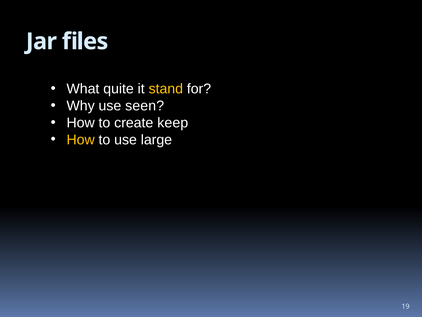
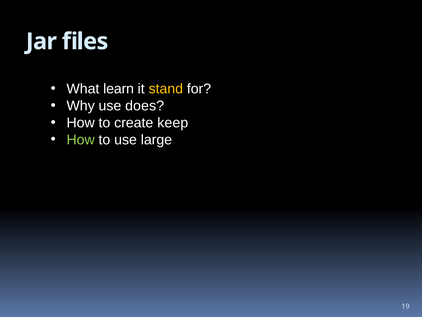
quite: quite -> learn
seen: seen -> does
How at (81, 140) colour: yellow -> light green
